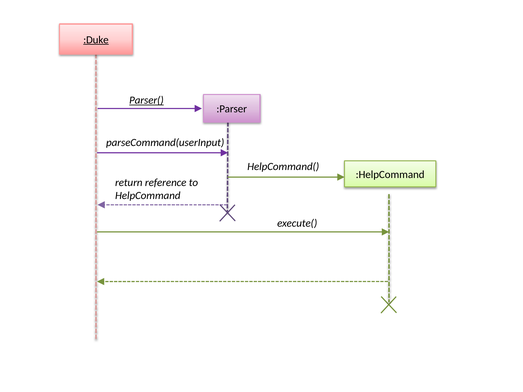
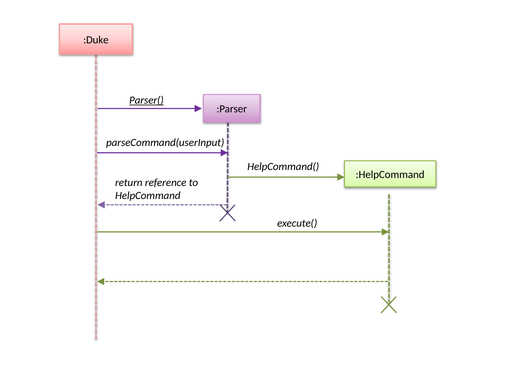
:Duke underline: present -> none
